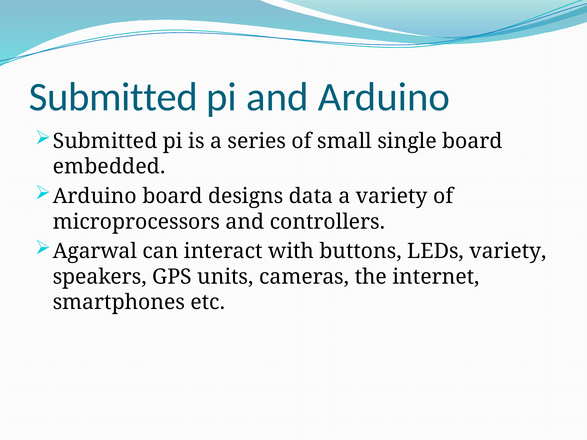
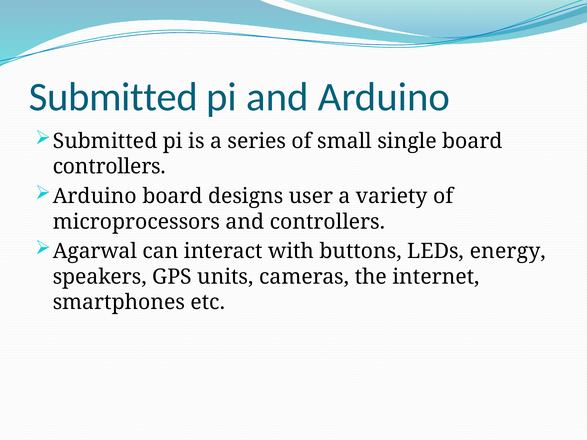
embedded at (109, 167): embedded -> controllers
data: data -> user
LEDs variety: variety -> energy
